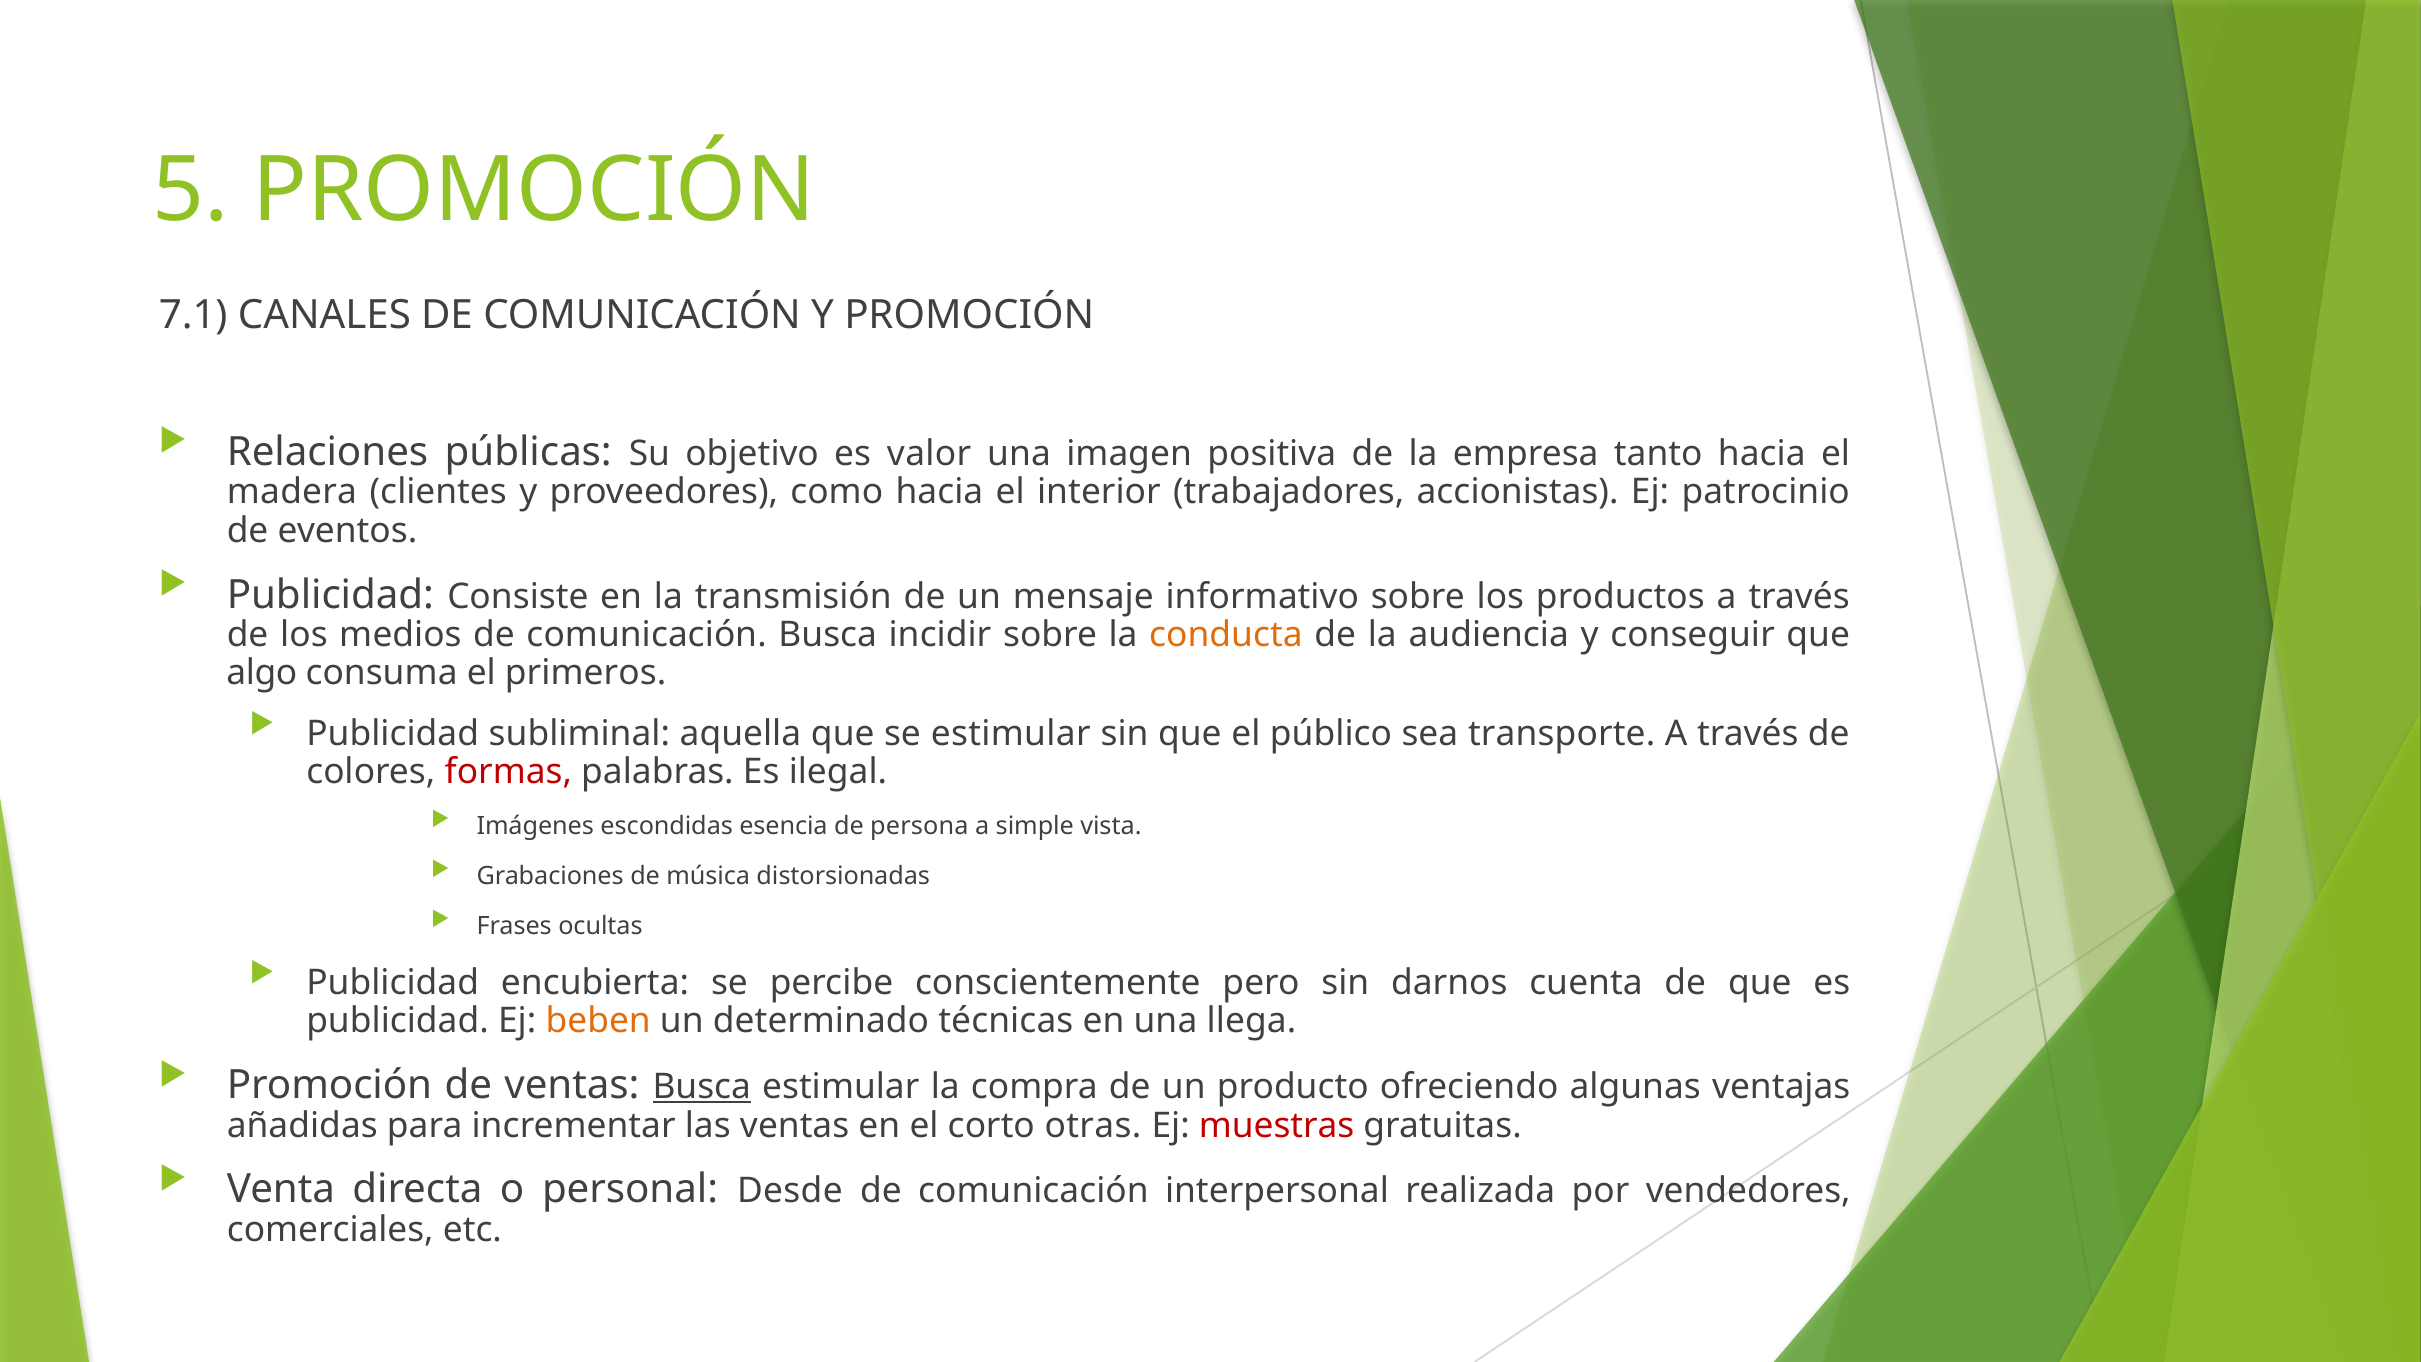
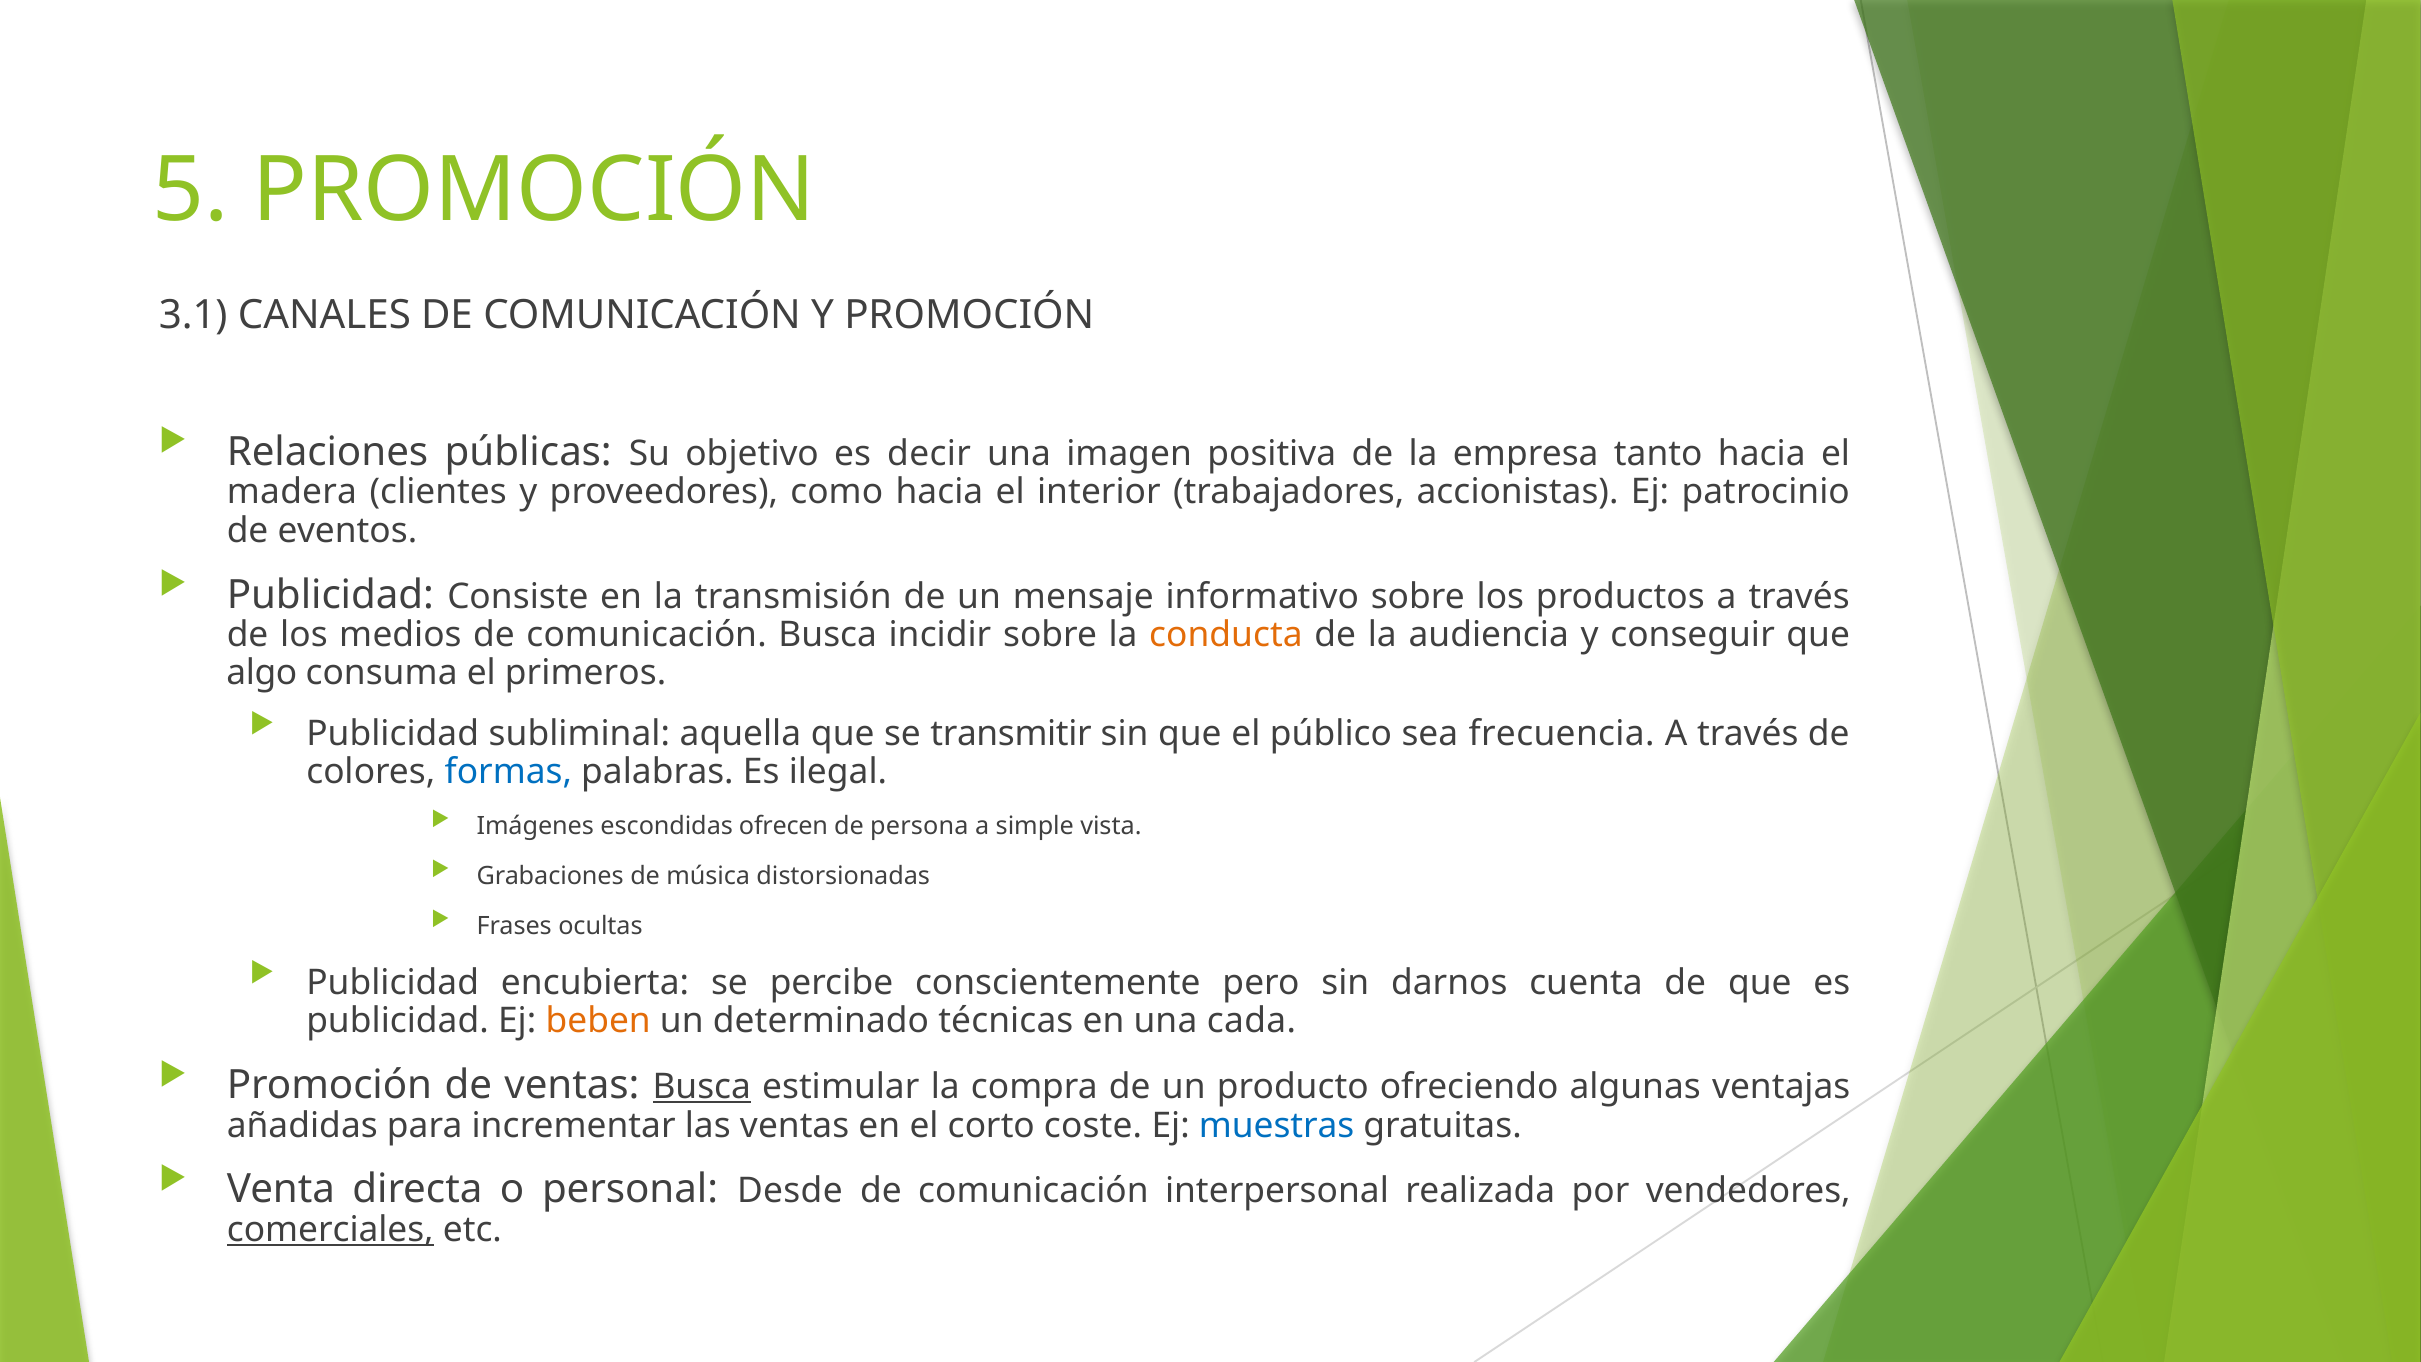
7.1: 7.1 -> 3.1
valor: valor -> decir
se estimular: estimular -> transmitir
transporte: transporte -> frecuencia
formas colour: red -> blue
esencia: esencia -> ofrecen
llega: llega -> cada
otras: otras -> coste
muestras colour: red -> blue
comerciales underline: none -> present
